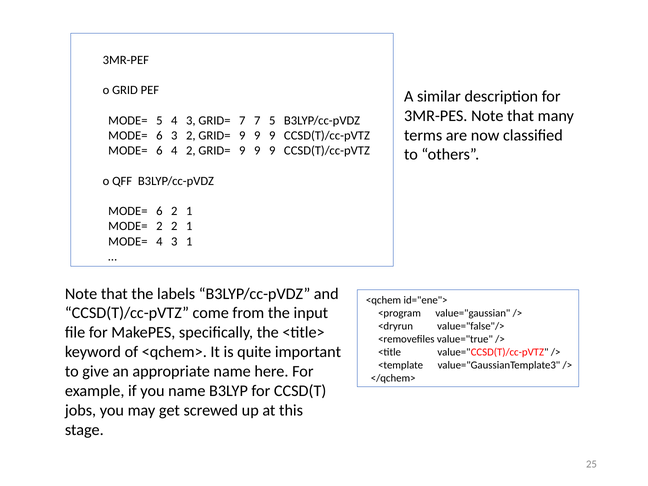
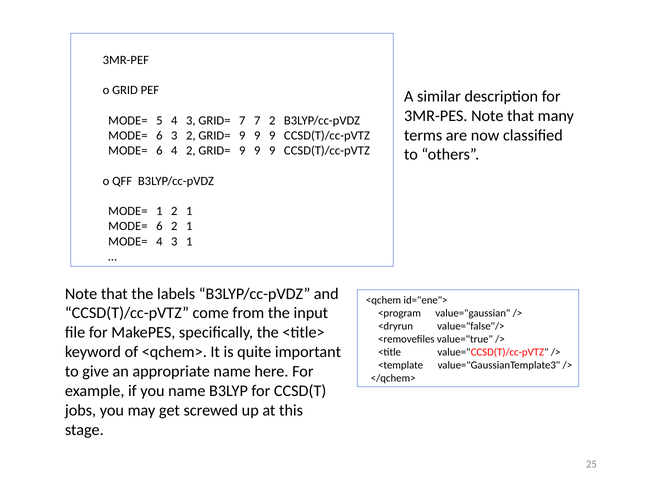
7 5: 5 -> 2
6 at (159, 211): 6 -> 1
2 at (159, 226): 2 -> 6
